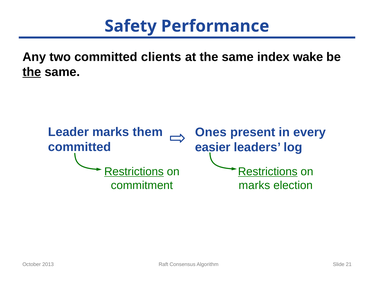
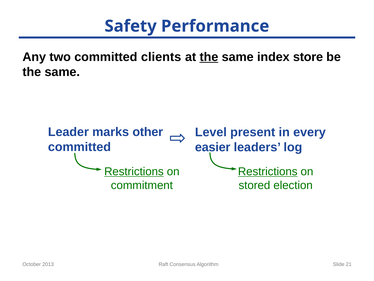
the at (209, 57) underline: none -> present
wake: wake -> store
the at (32, 72) underline: present -> none
them: them -> other
Ones: Ones -> Level
marks at (254, 185): marks -> stored
